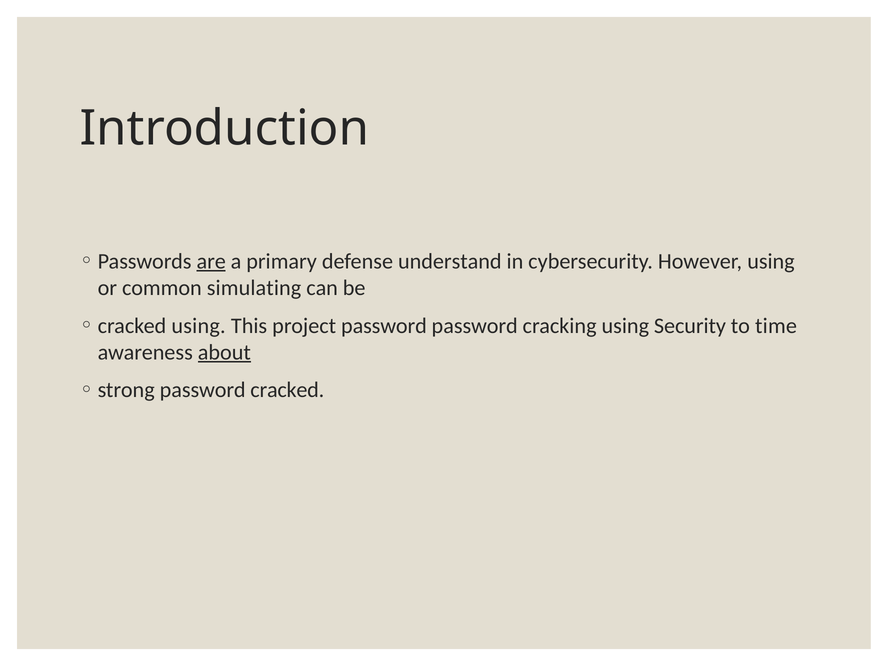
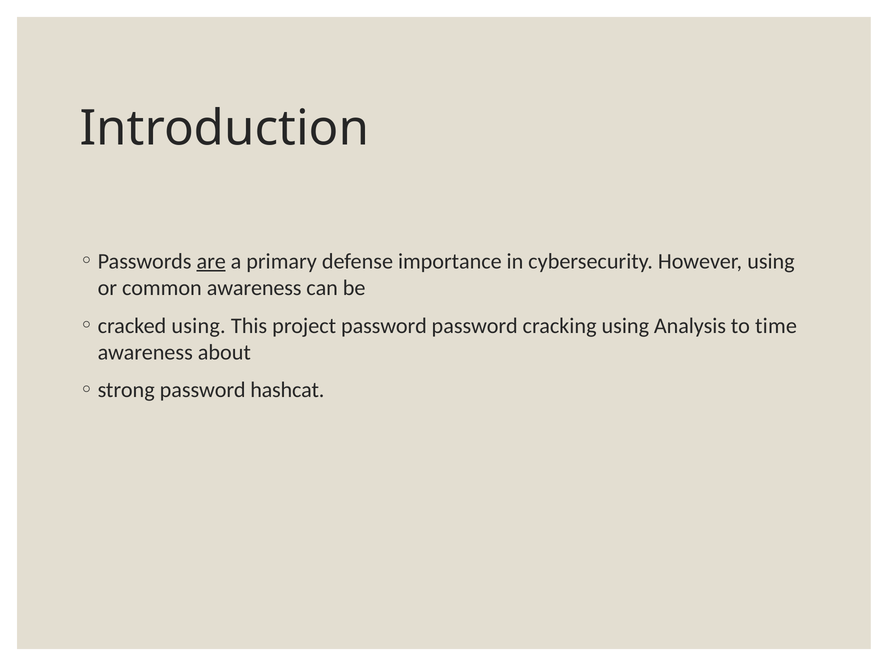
understand: understand -> importance
common simulating: simulating -> awareness
Security: Security -> Analysis
about underline: present -> none
cracked: cracked -> hashcat
